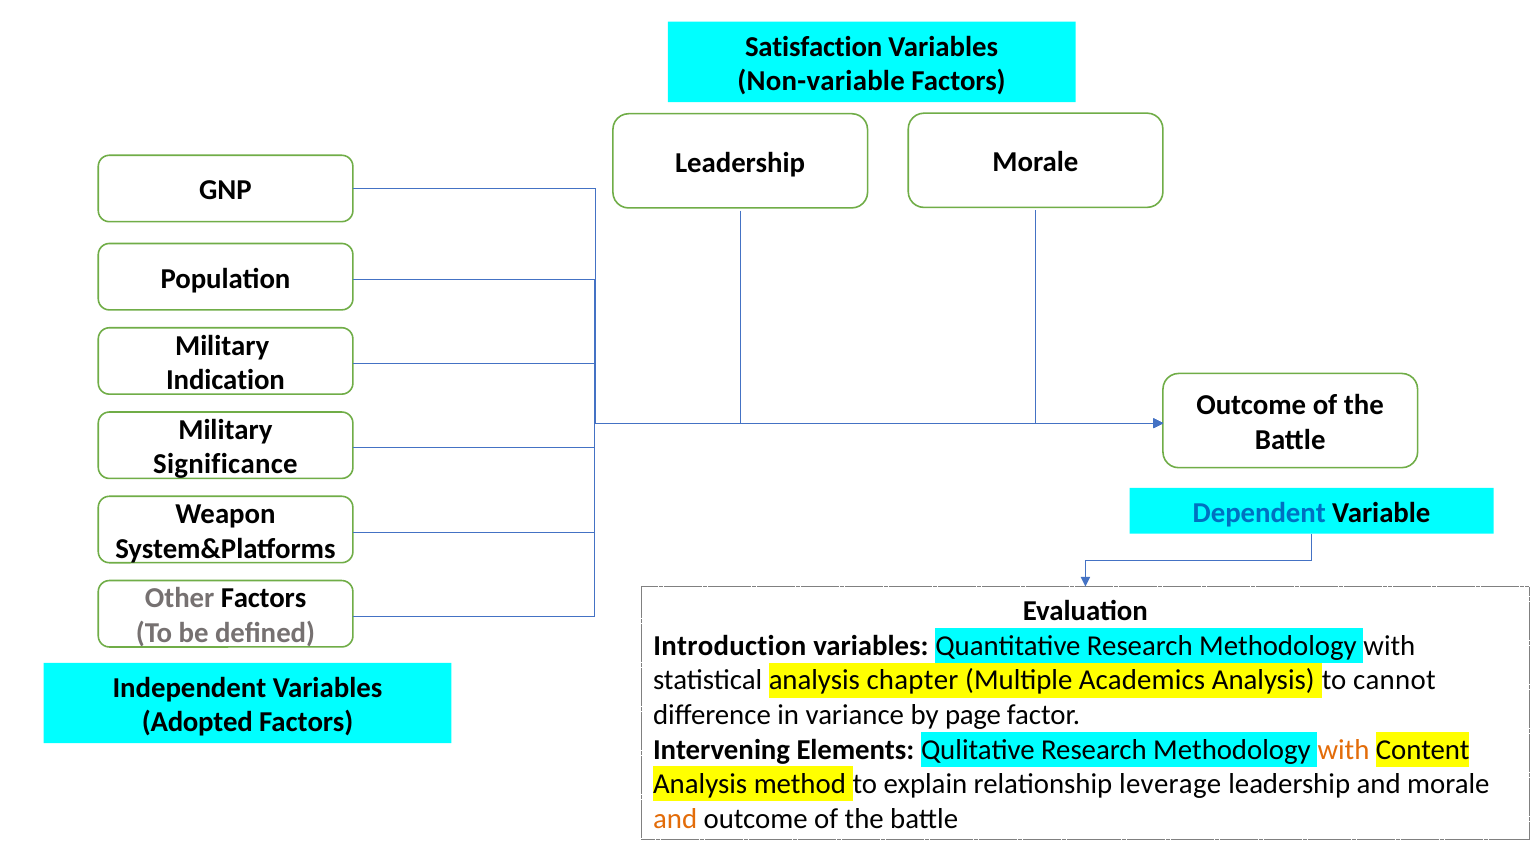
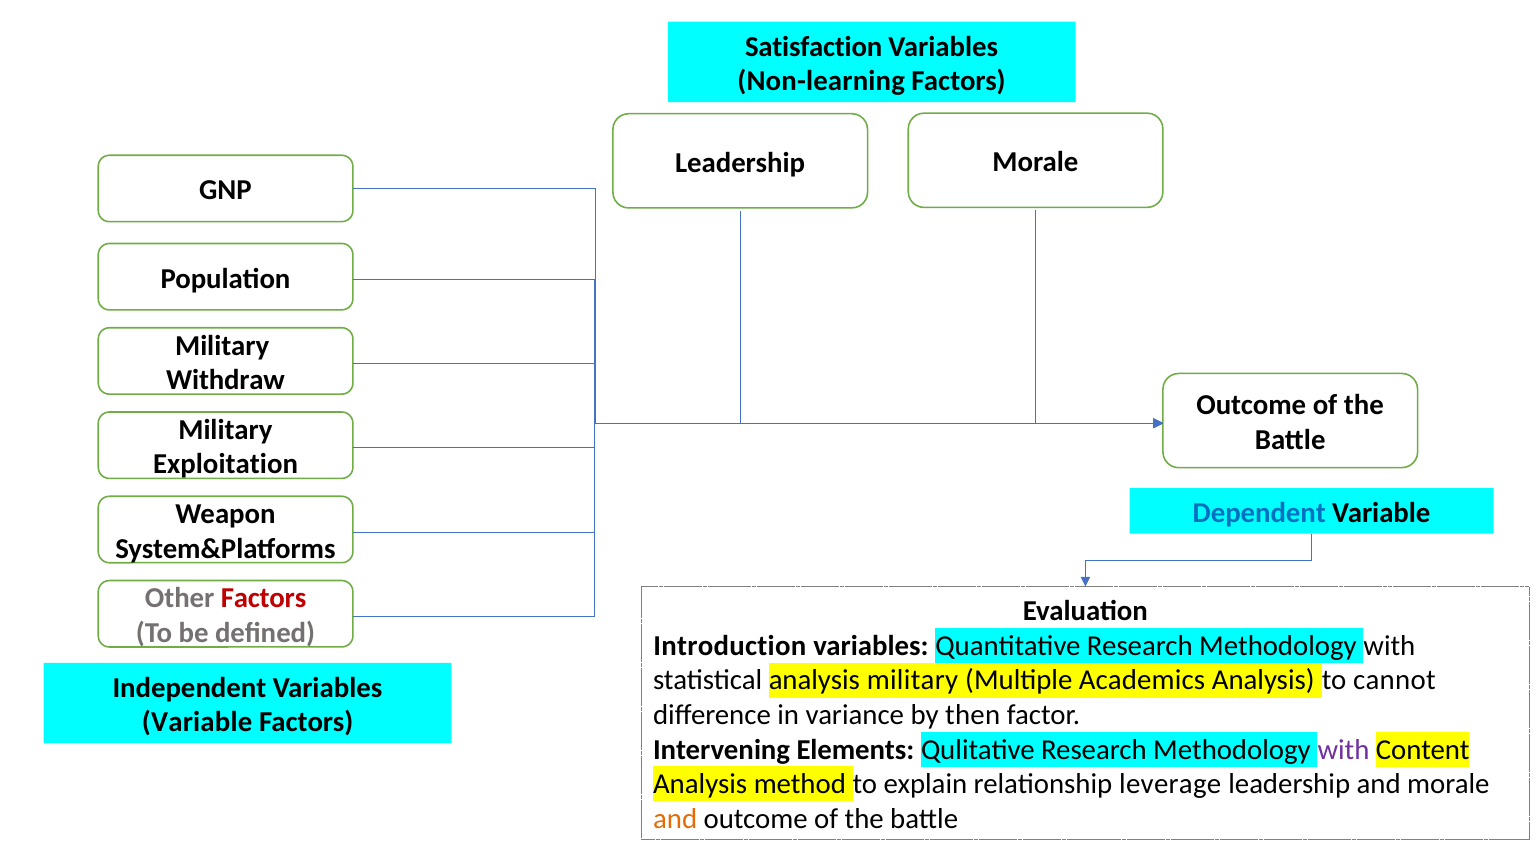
Non-variable: Non-variable -> Non-learning
Indication: Indication -> Withdraw
Significance: Significance -> Exploitation
Factors at (264, 599) colour: black -> red
analysis chapter: chapter -> military
page: page -> then
Adopted at (197, 723): Adopted -> Variable
with at (1344, 750) colour: orange -> purple
